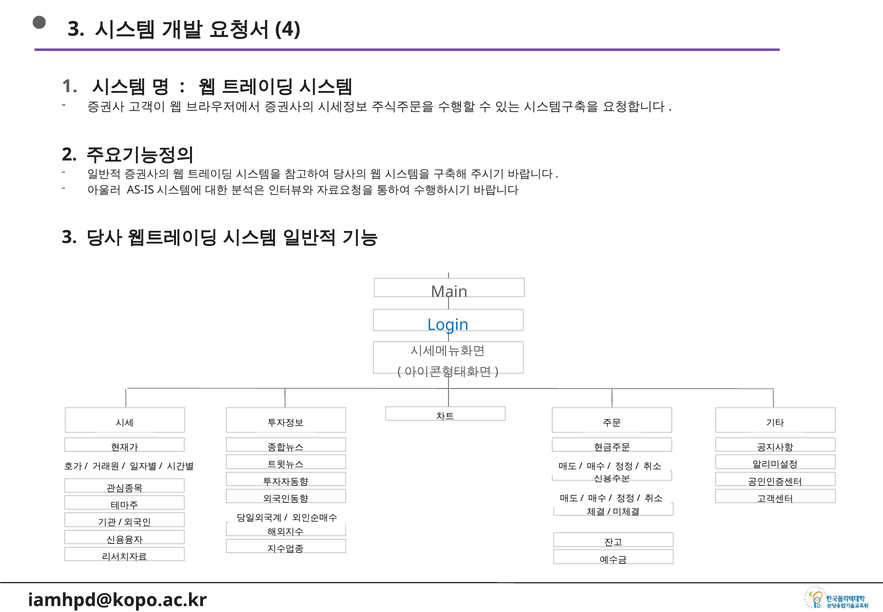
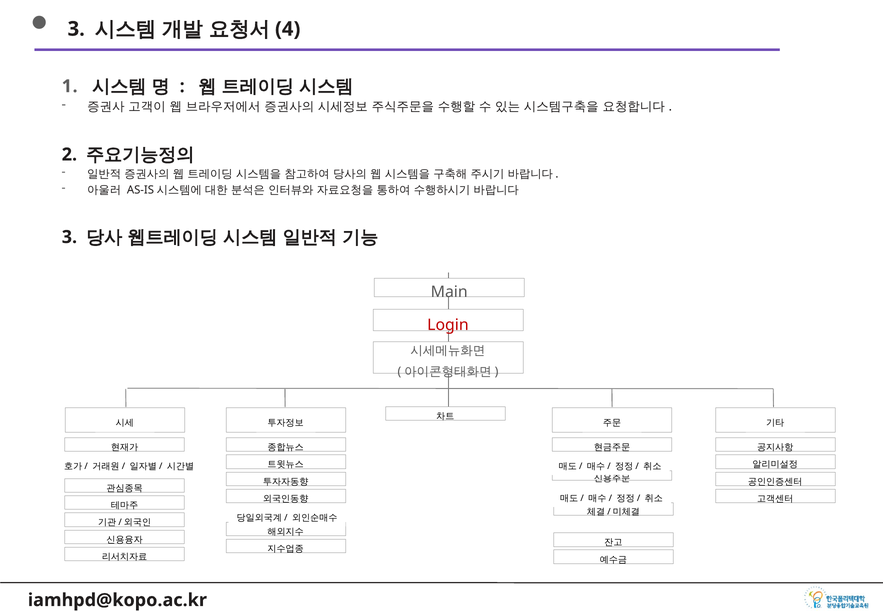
Login colour: blue -> red
